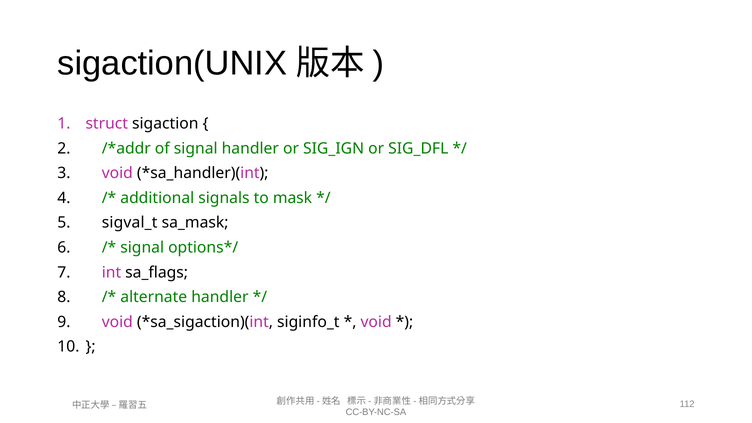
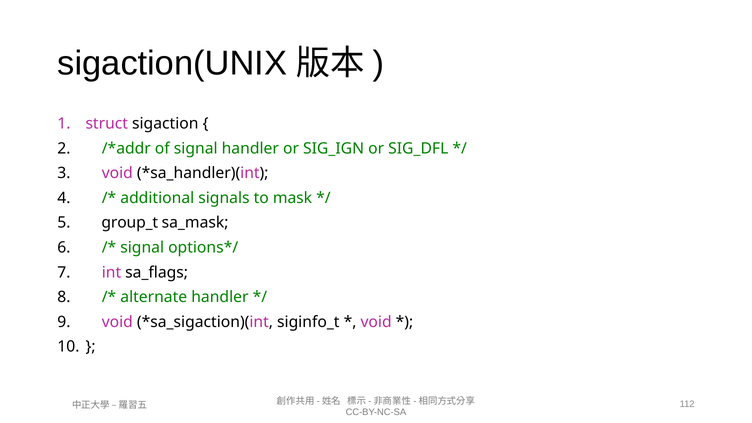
sigval_t: sigval_t -> group_t
